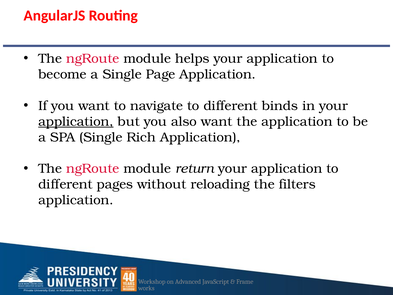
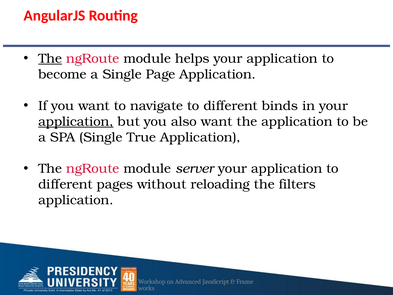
The at (50, 58) underline: none -> present
Rich: Rich -> True
return: return -> server
